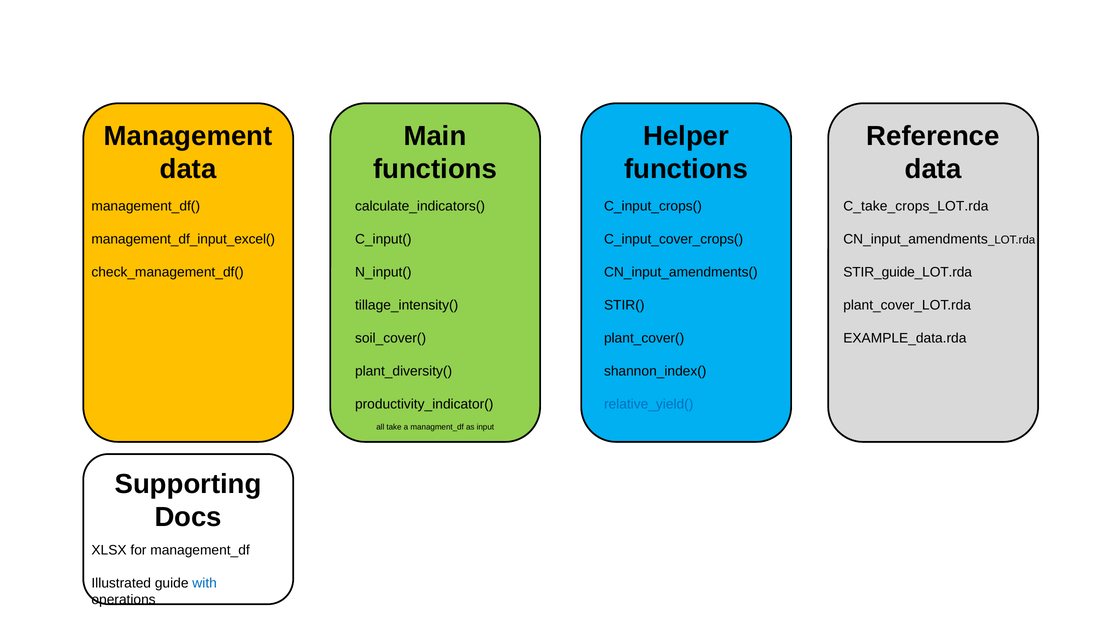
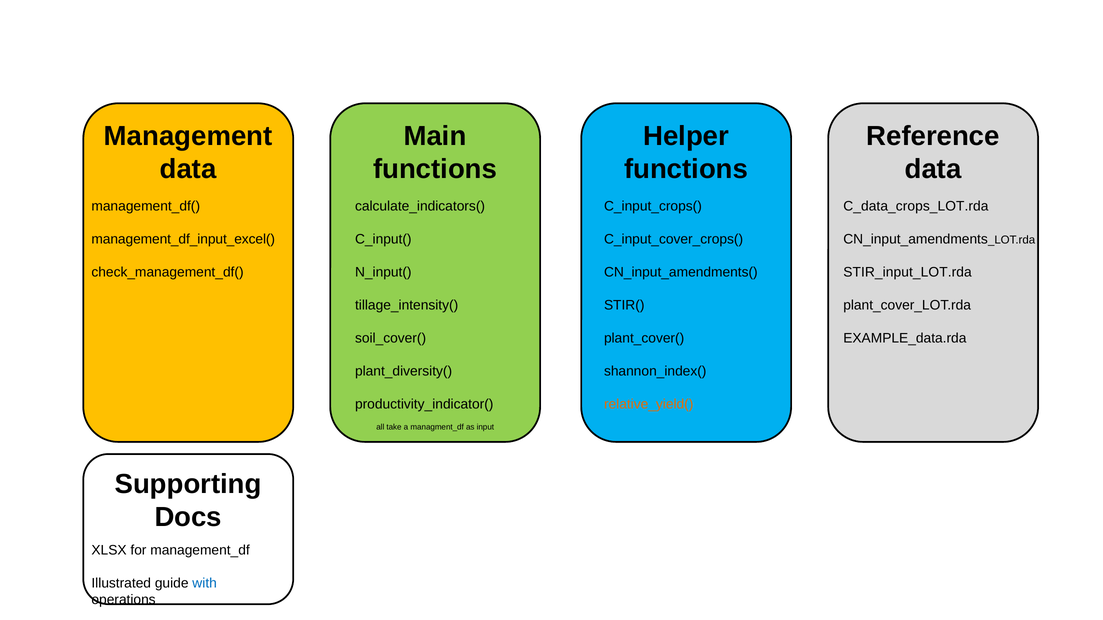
C_take_crops_LOT.rda: C_take_crops_LOT.rda -> C_data_crops_LOT.rda
STIR_guide_LOT.rda: STIR_guide_LOT.rda -> STIR_input_LOT.rda
relative_yield( colour: blue -> orange
